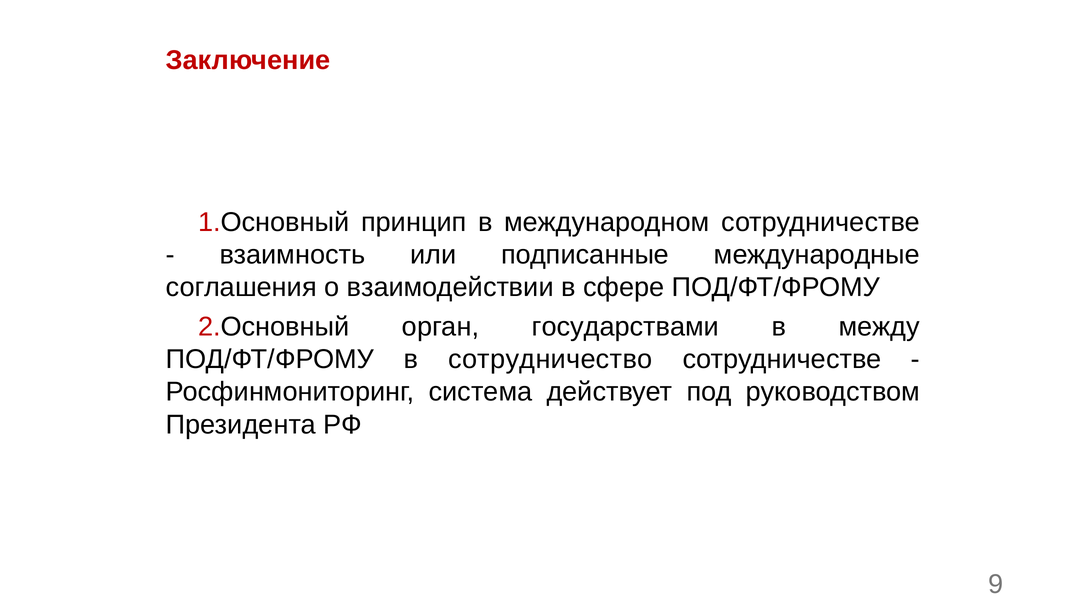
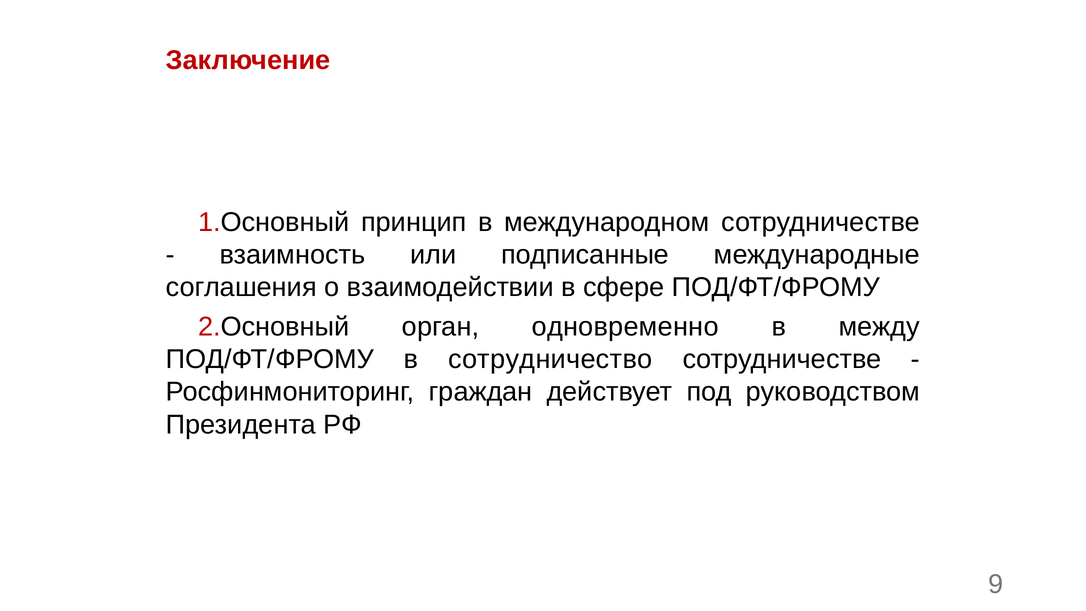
государствами: государствами -> одновременно
система: система -> граждан
